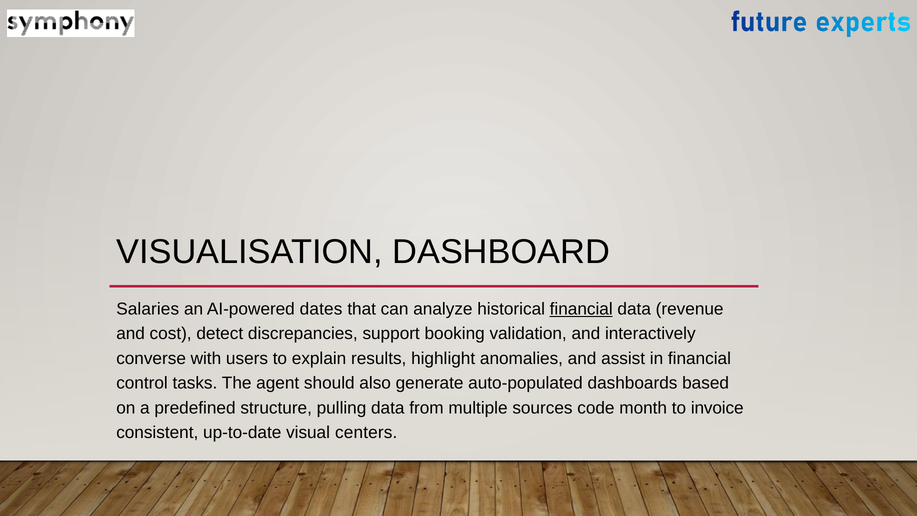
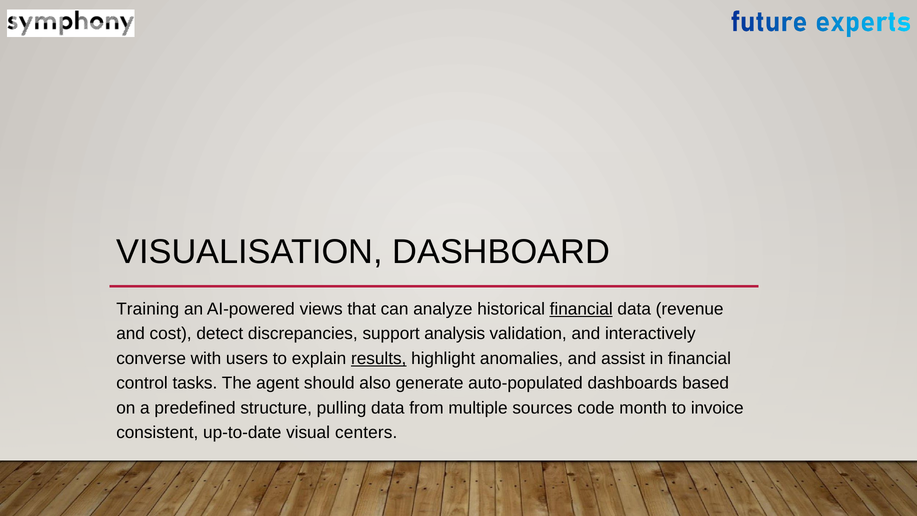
Salaries: Salaries -> Training
dates: dates -> views
booking: booking -> analysis
results underline: none -> present
